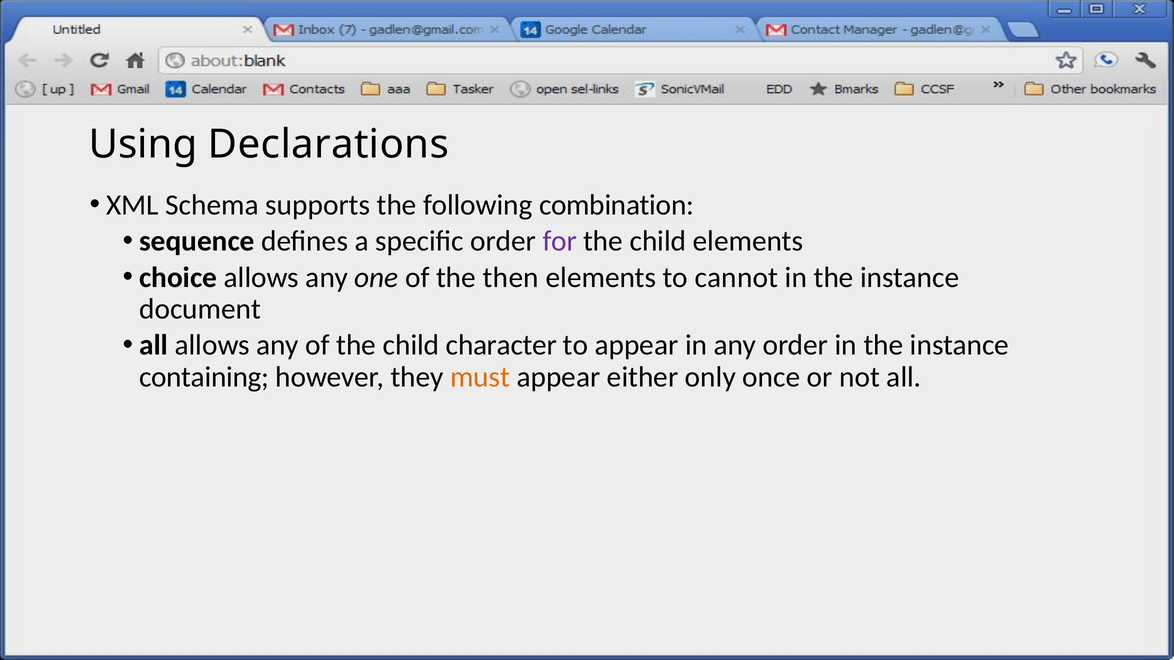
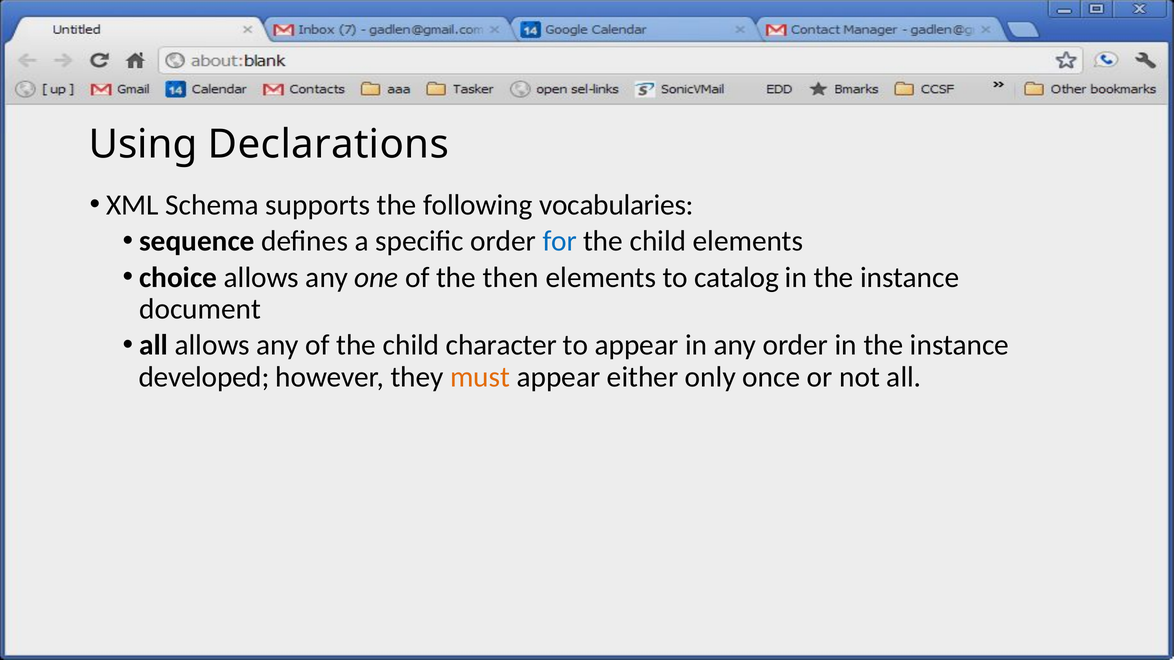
combination: combination -> vocabularies
for colour: purple -> blue
cannot: cannot -> catalog
containing: containing -> developed
